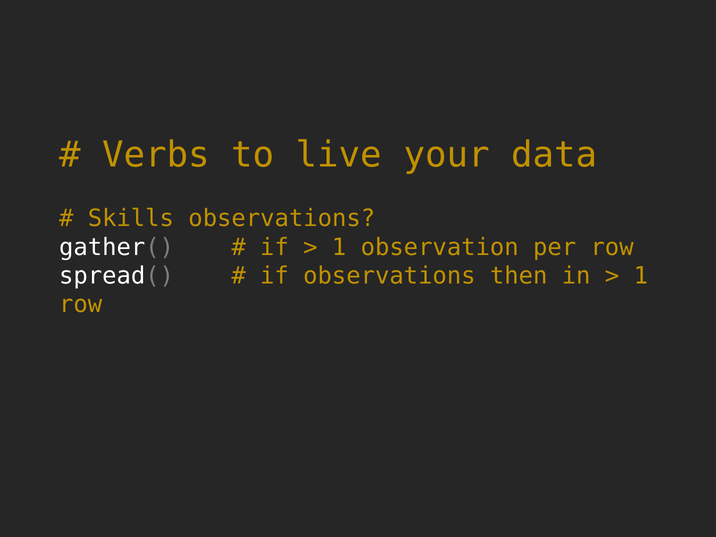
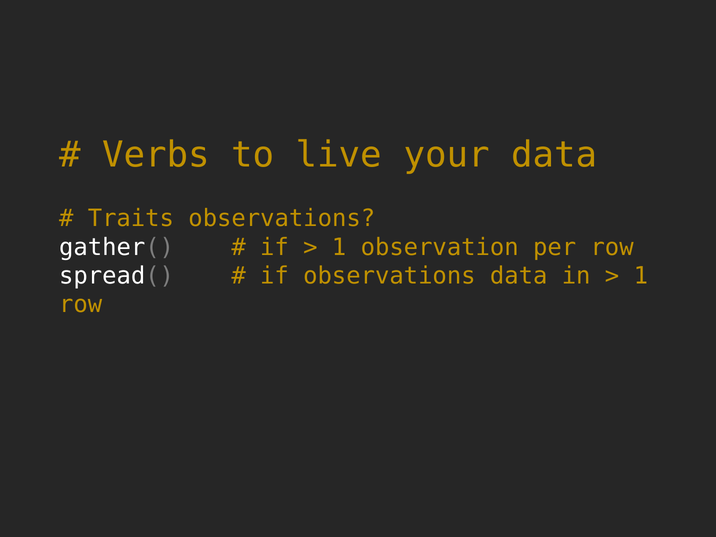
Skills: Skills -> Traits
observations then: then -> data
